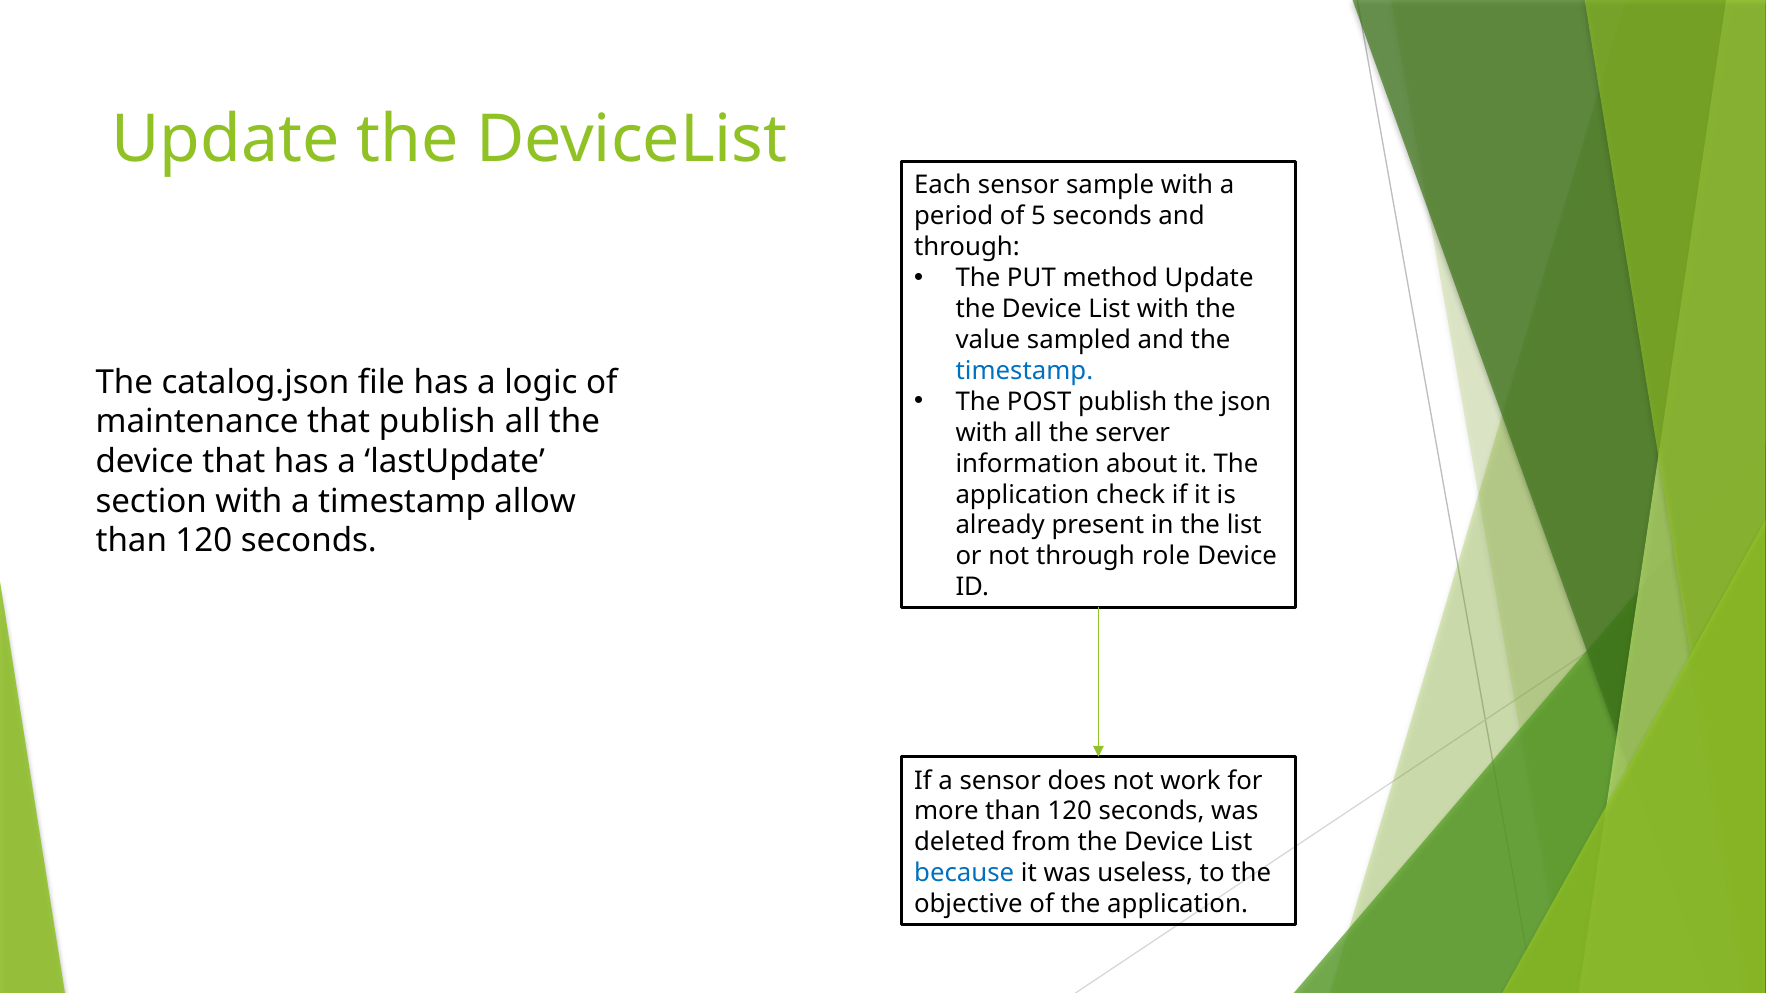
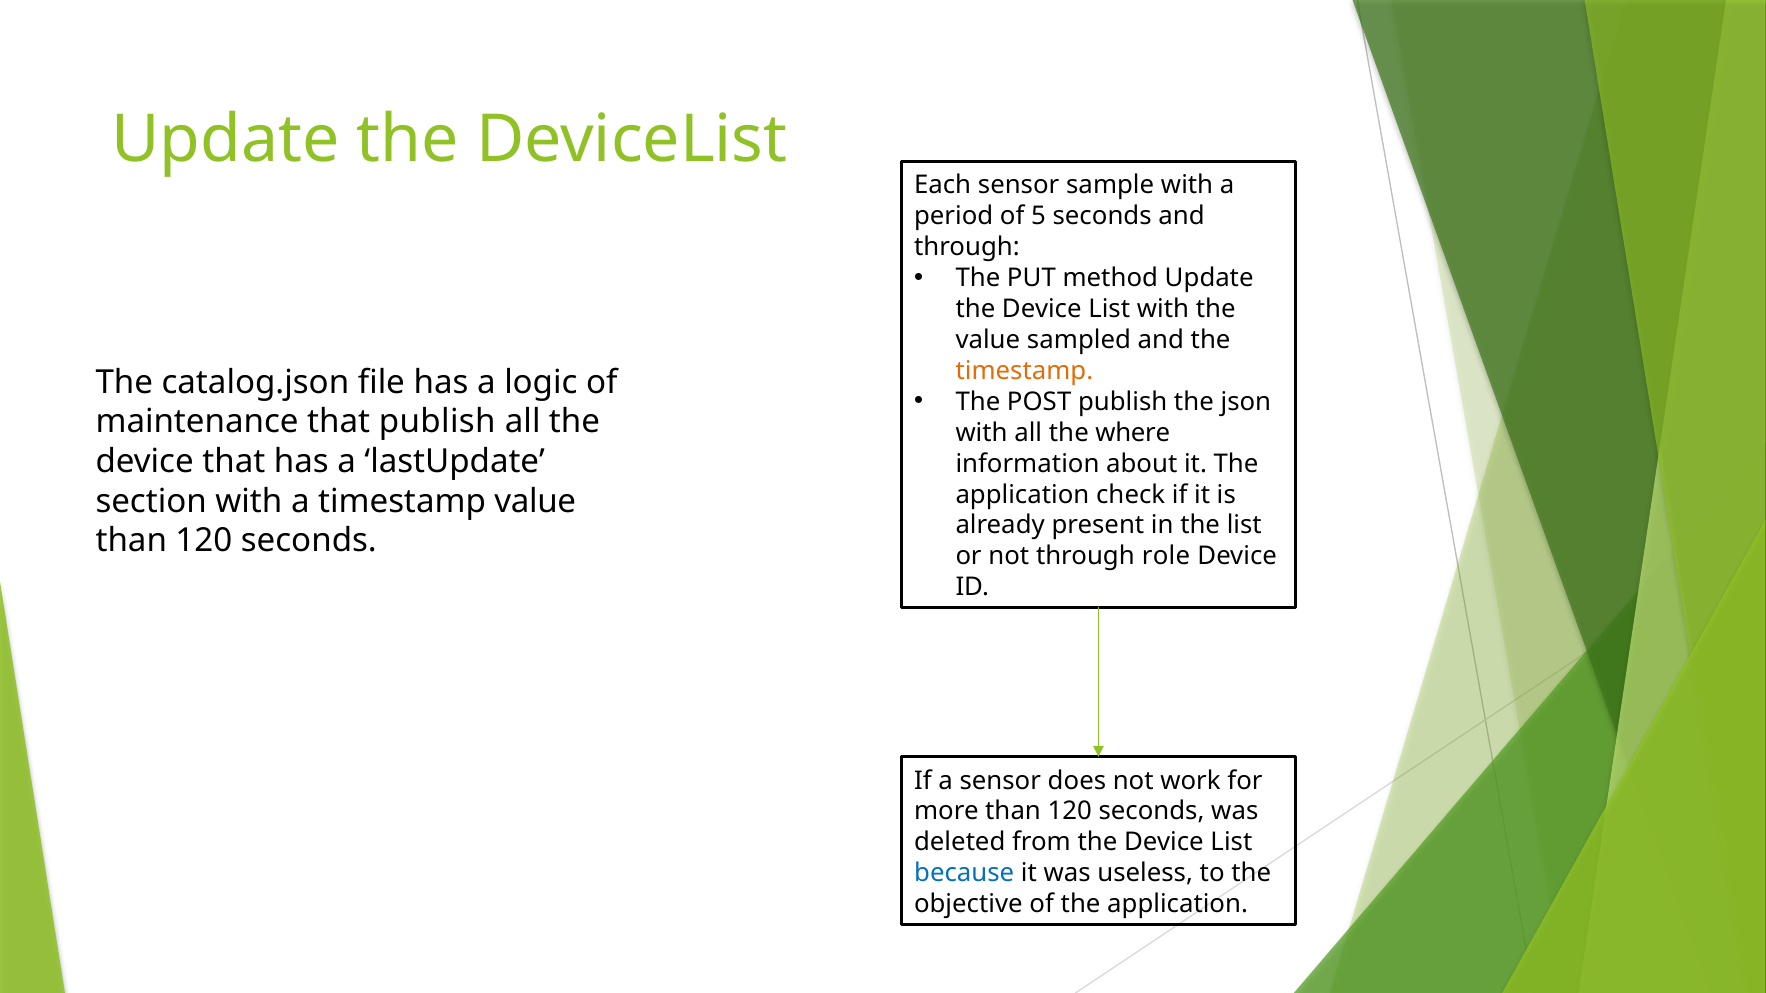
timestamp at (1024, 371) colour: blue -> orange
server: server -> where
timestamp allow: allow -> value
